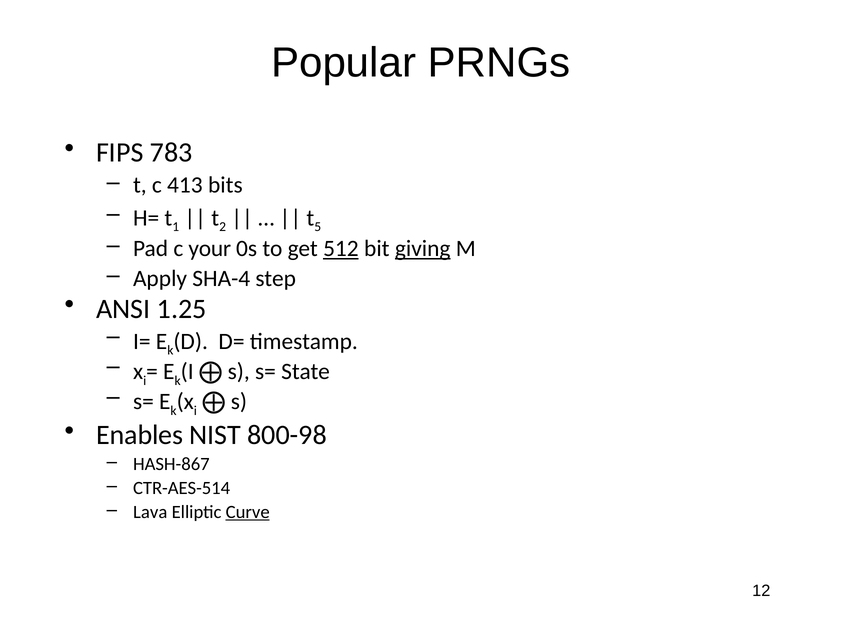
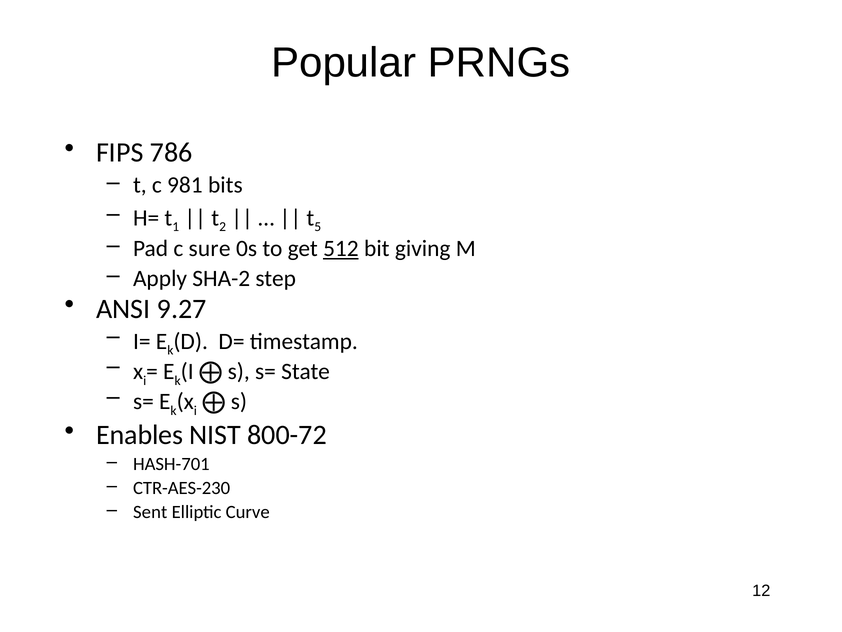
783: 783 -> 786
413: 413 -> 981
your: your -> sure
giving underline: present -> none
SHA-4: SHA-4 -> SHA-2
1.25: 1.25 -> 9.27
800-98: 800-98 -> 800-72
HASH-867: HASH-867 -> HASH-701
CTR-AES-514: CTR-AES-514 -> CTR-AES-230
Lava: Lava -> Sent
Curve underline: present -> none
